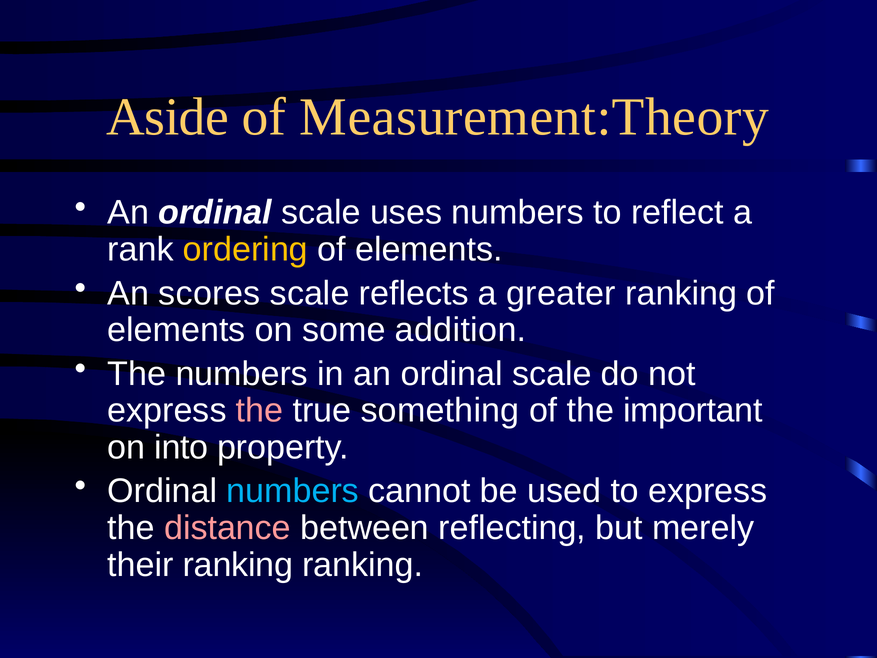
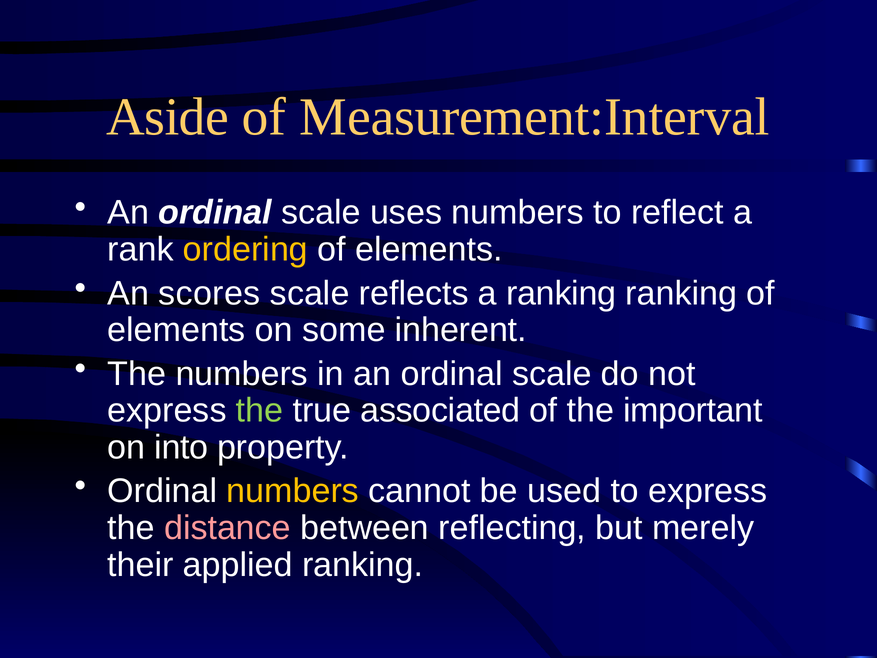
Measurement:Theory: Measurement:Theory -> Measurement:Interval
a greater: greater -> ranking
addition: addition -> inherent
the at (260, 410) colour: pink -> light green
something: something -> associated
numbers at (293, 491) colour: light blue -> yellow
their ranking: ranking -> applied
